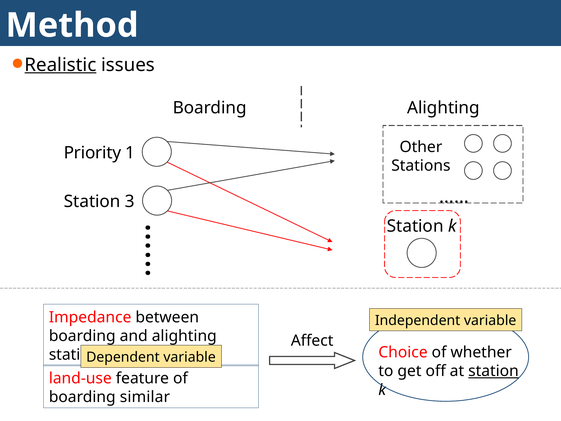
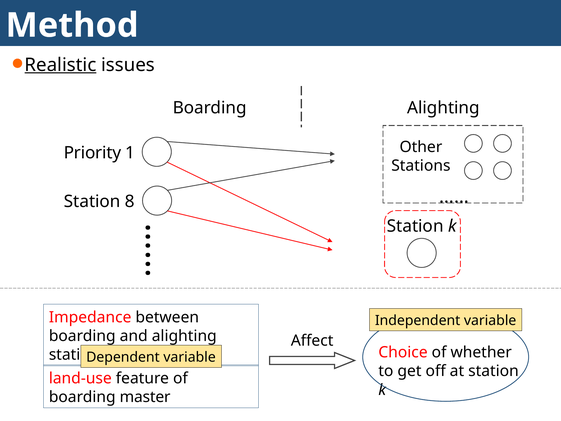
3: 3 -> 8
station at (494, 371) underline: present -> none
similar: similar -> master
